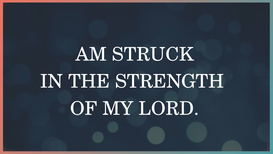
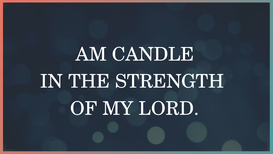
STRUCK: STRUCK -> CANDLE
